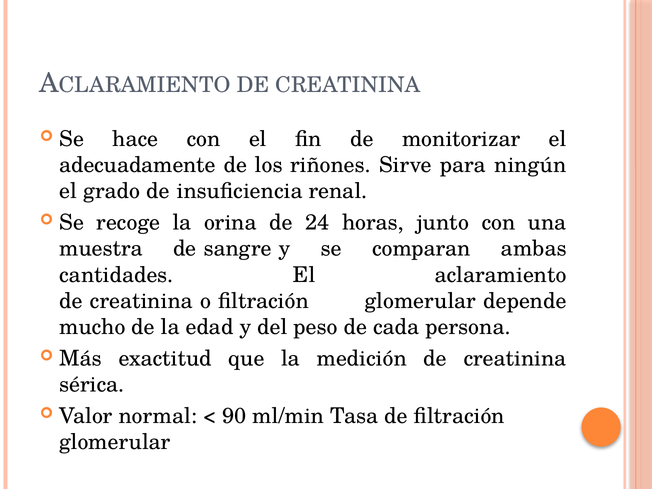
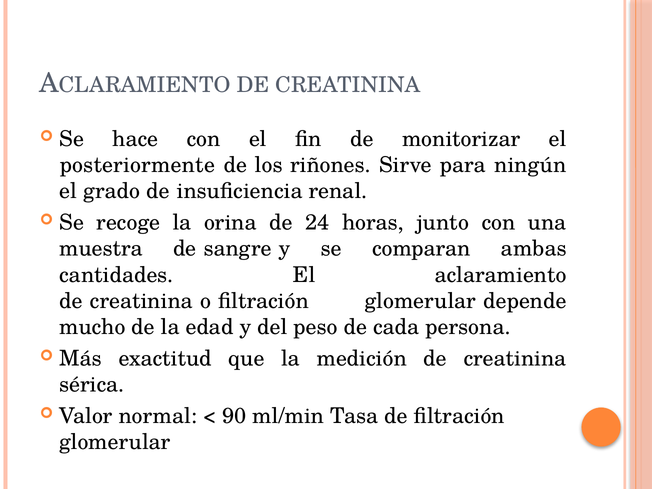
adecuadamente: adecuadamente -> posteriormente
